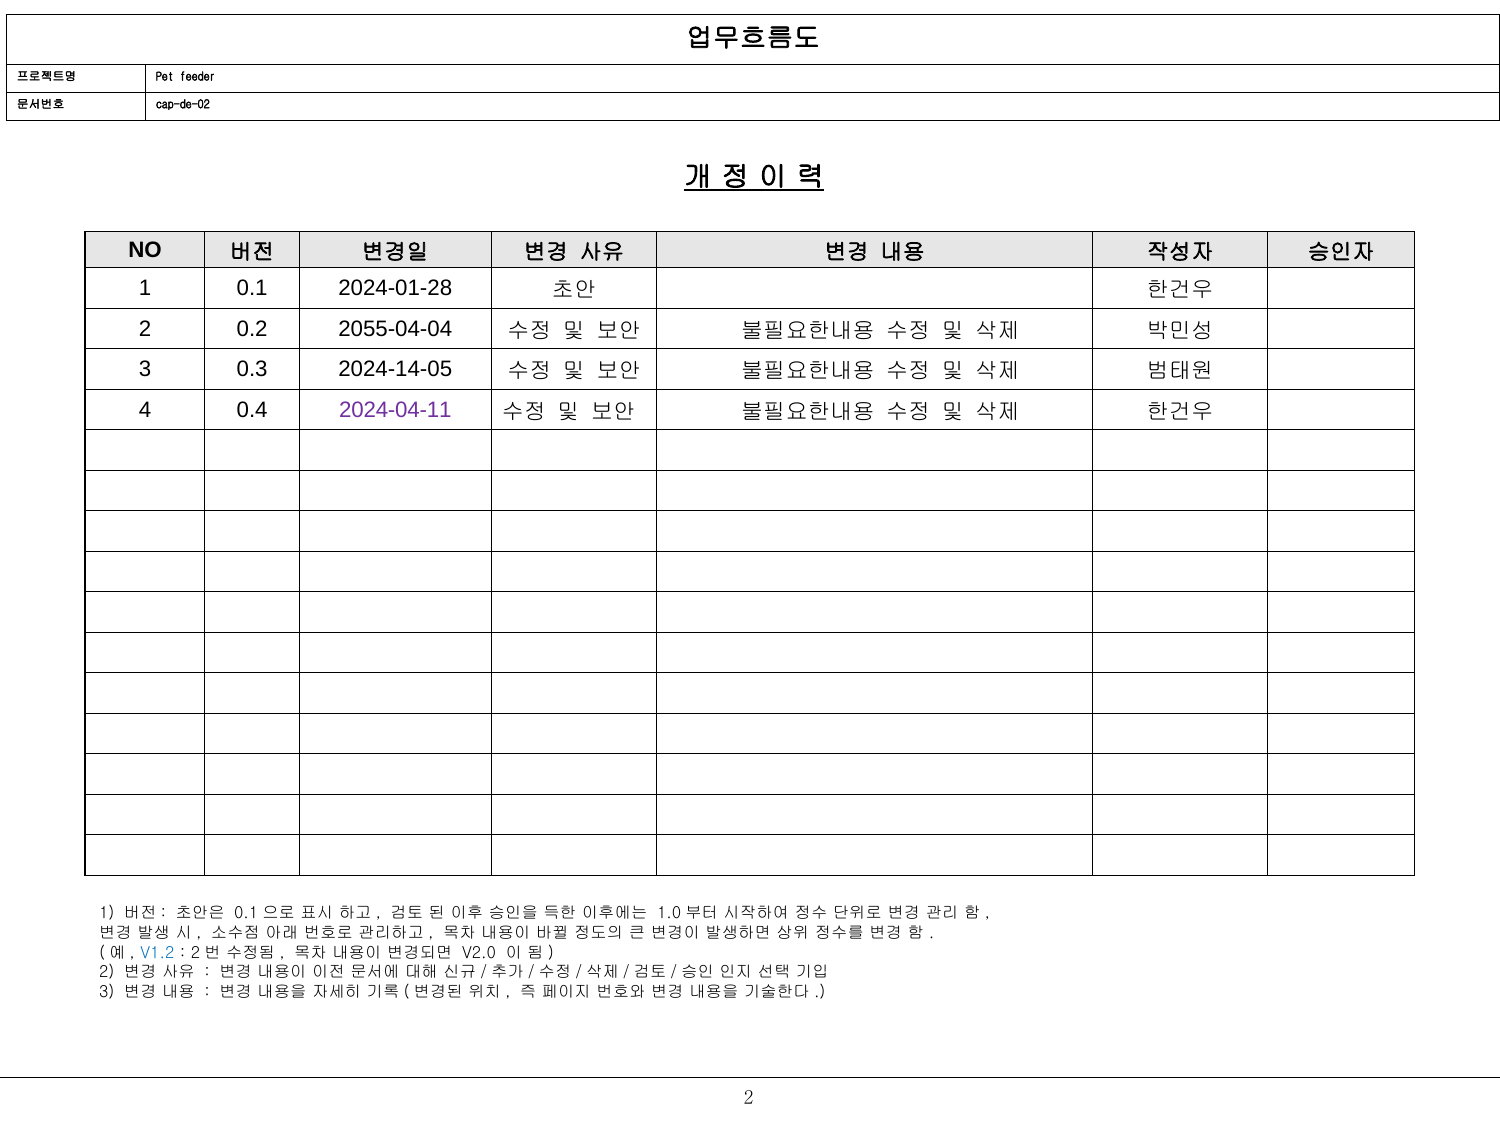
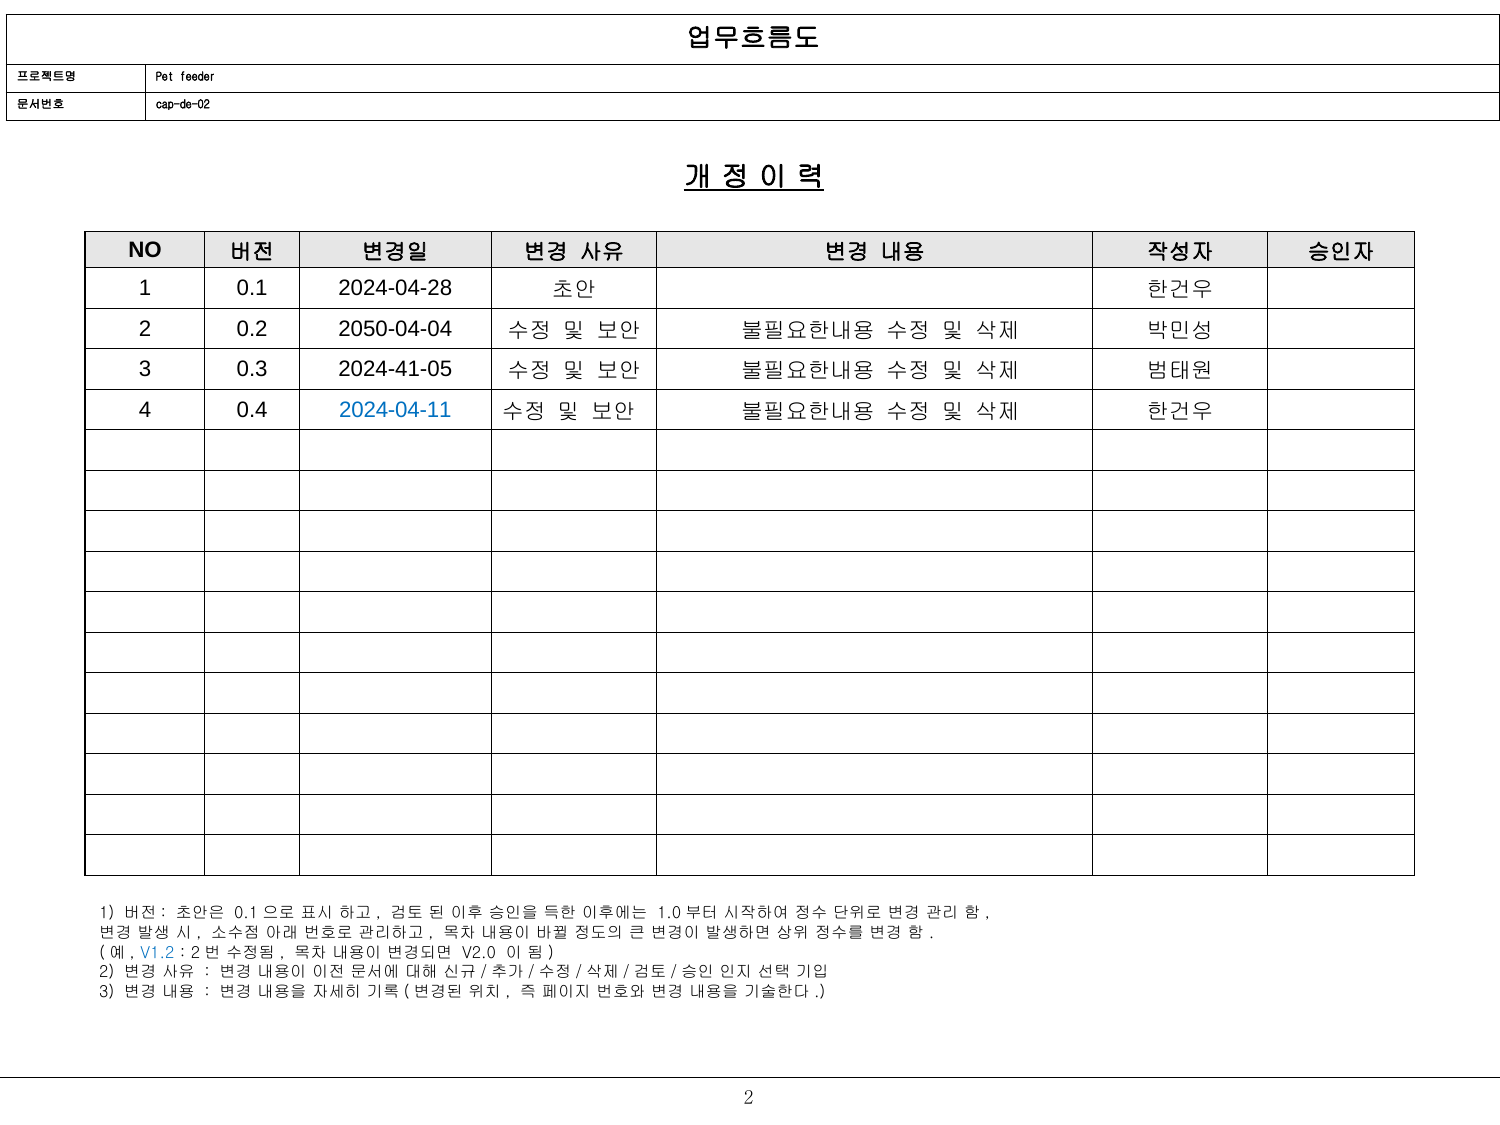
2024-01-28: 2024-01-28 -> 2024-04-28
2055-04-04: 2055-04-04 -> 2050-04-04
2024-14-05: 2024-14-05 -> 2024-41-05
2024-04-11 colour: purple -> blue
